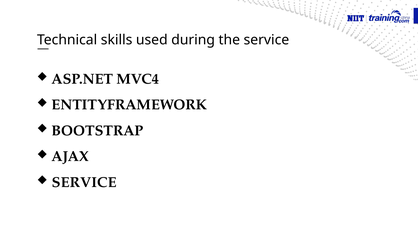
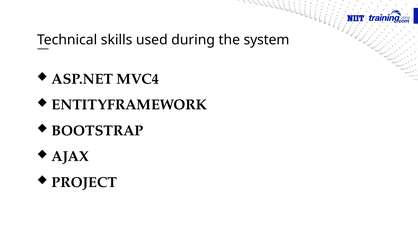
the service: service -> system
SERVICE at (84, 182): SERVICE -> PROJECT
